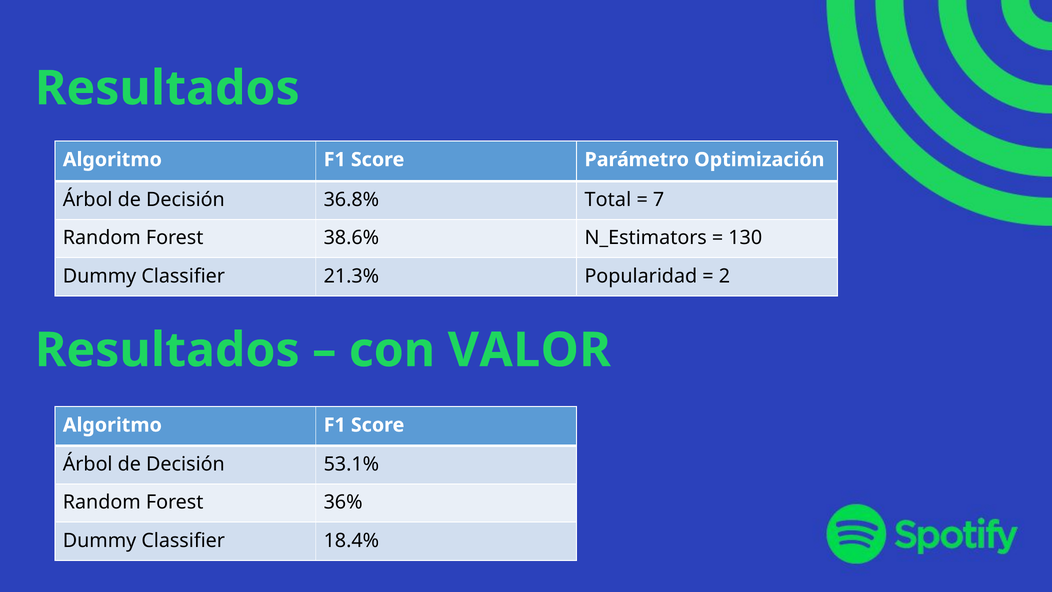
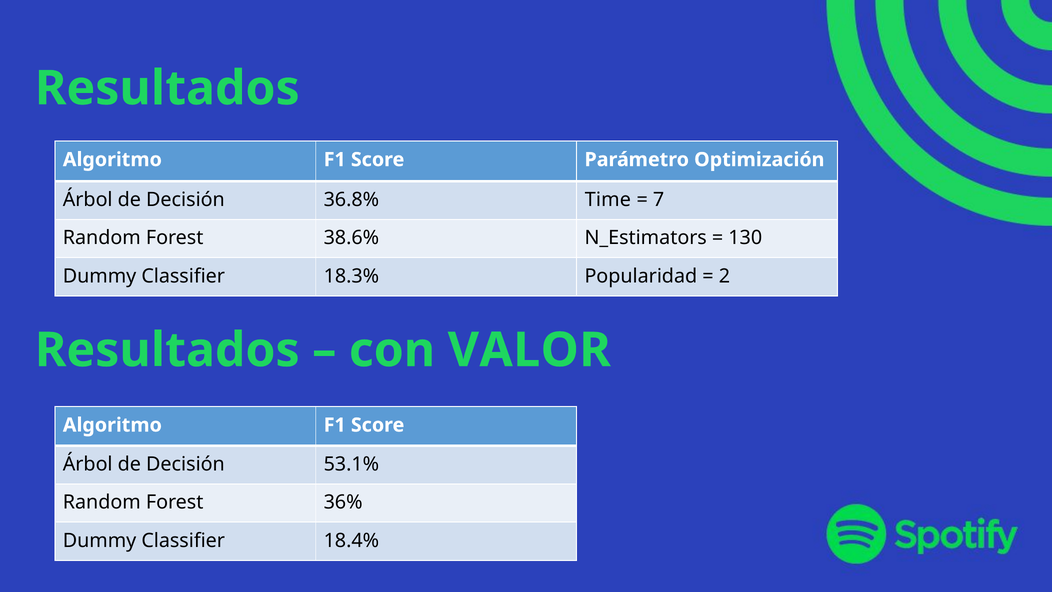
Total: Total -> Time
21.3%: 21.3% -> 18.3%
